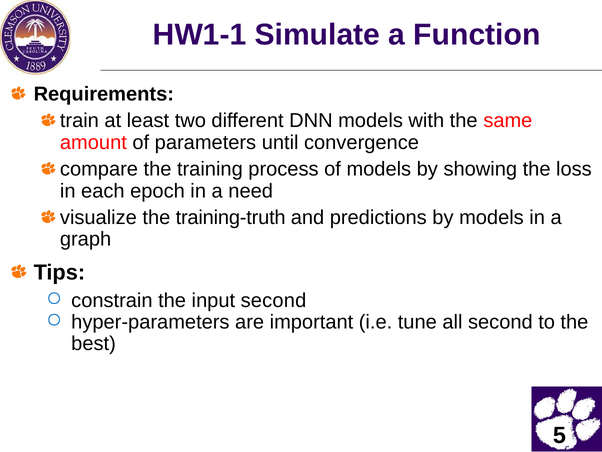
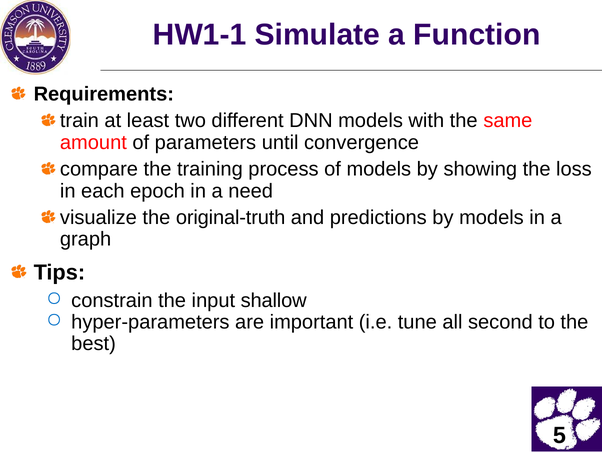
training-truth: training-truth -> original-truth
input second: second -> shallow
